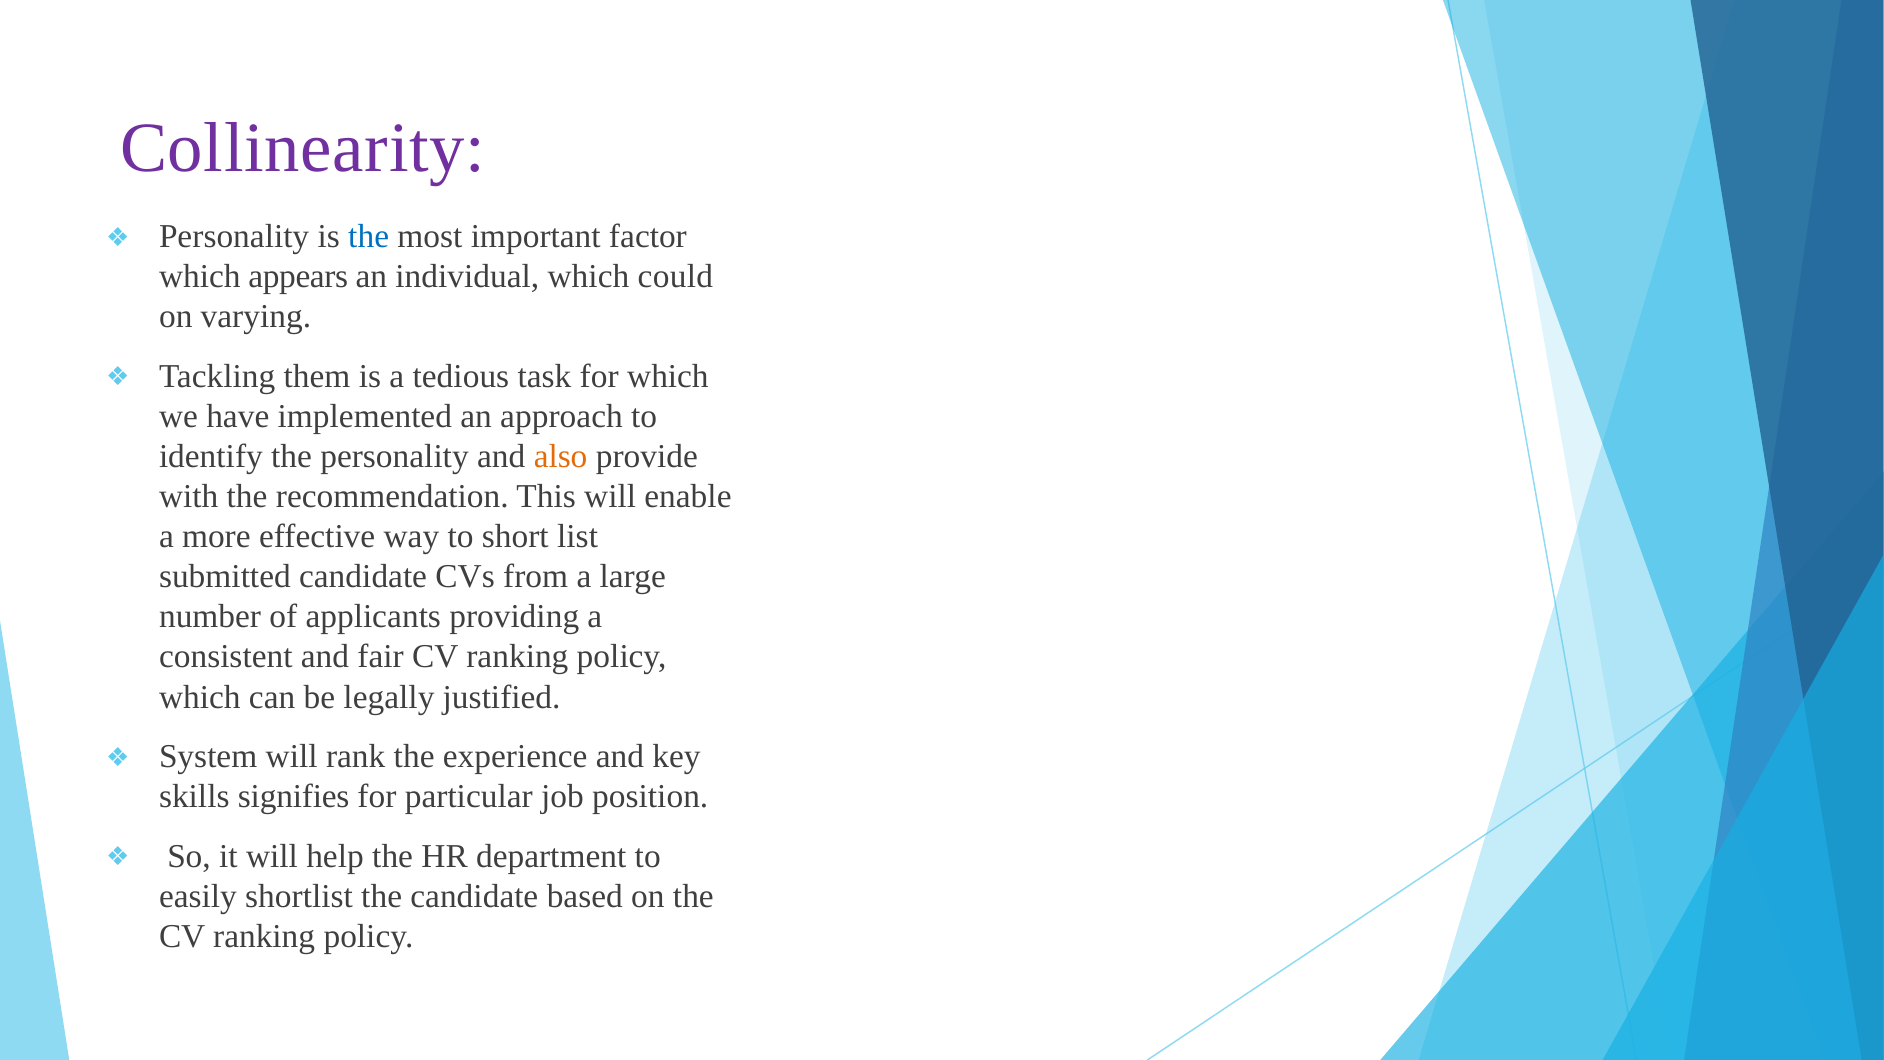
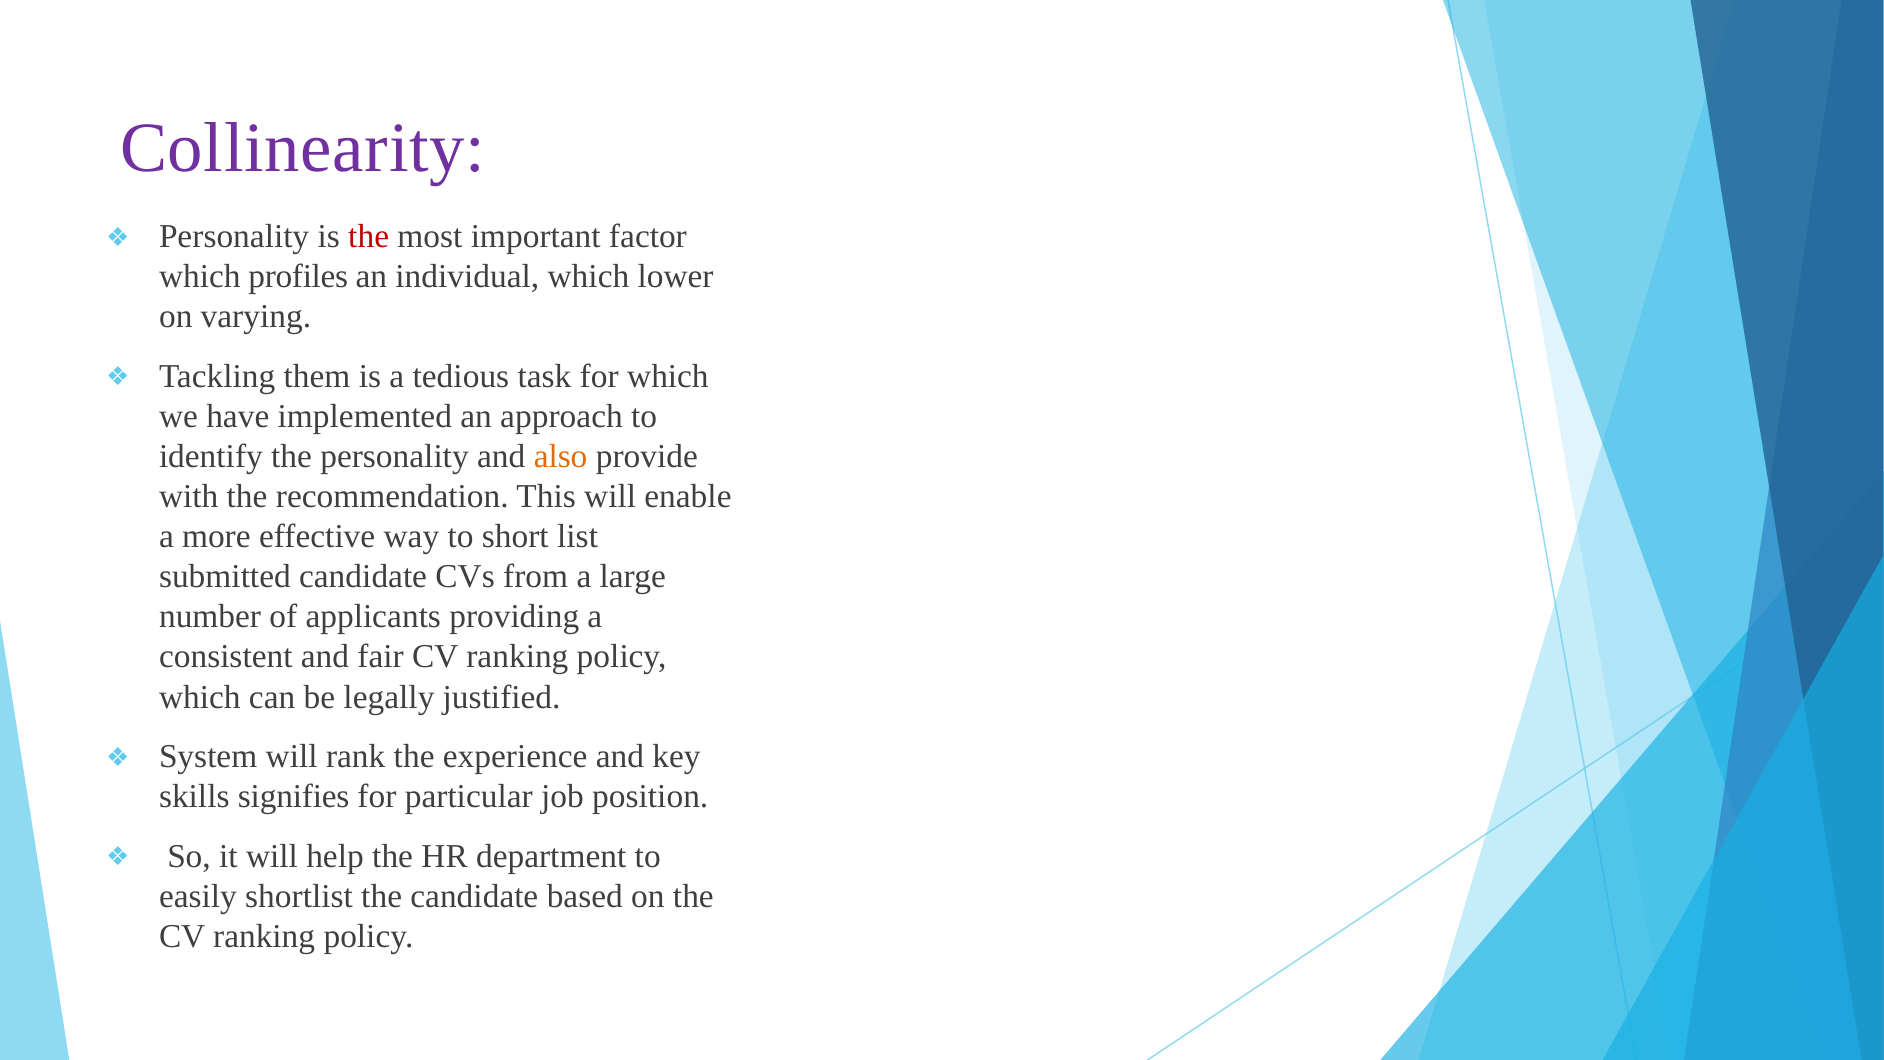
the at (369, 237) colour: blue -> red
appears: appears -> profiles
could: could -> lower
